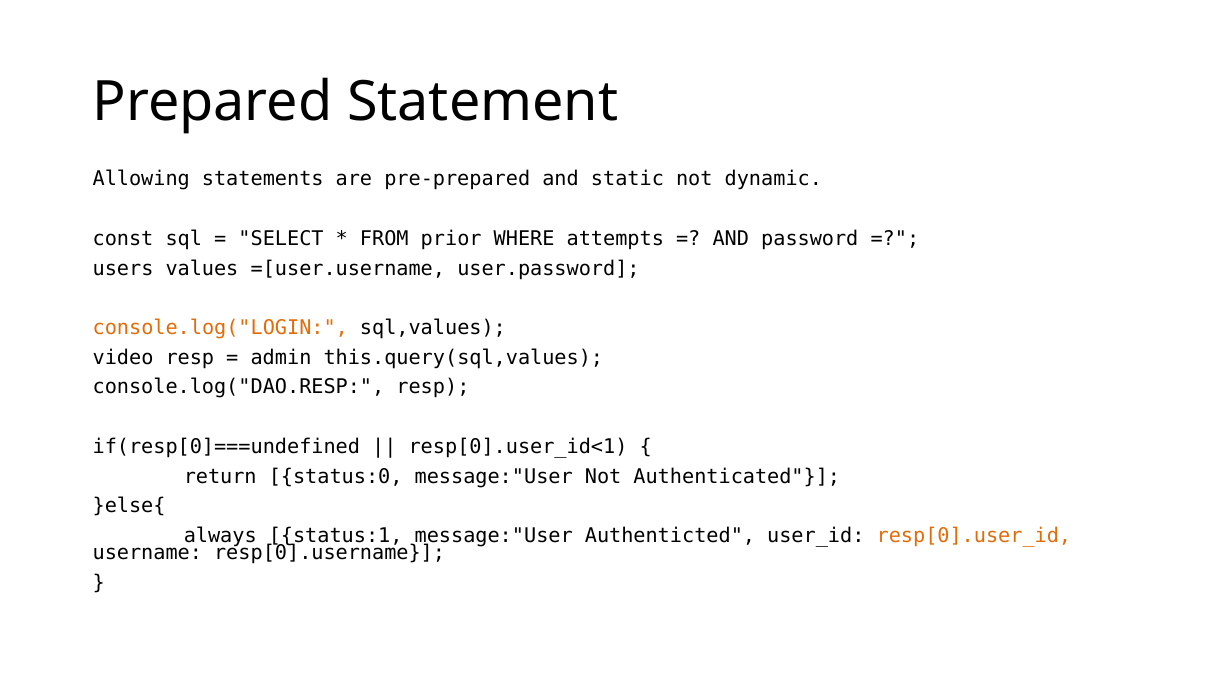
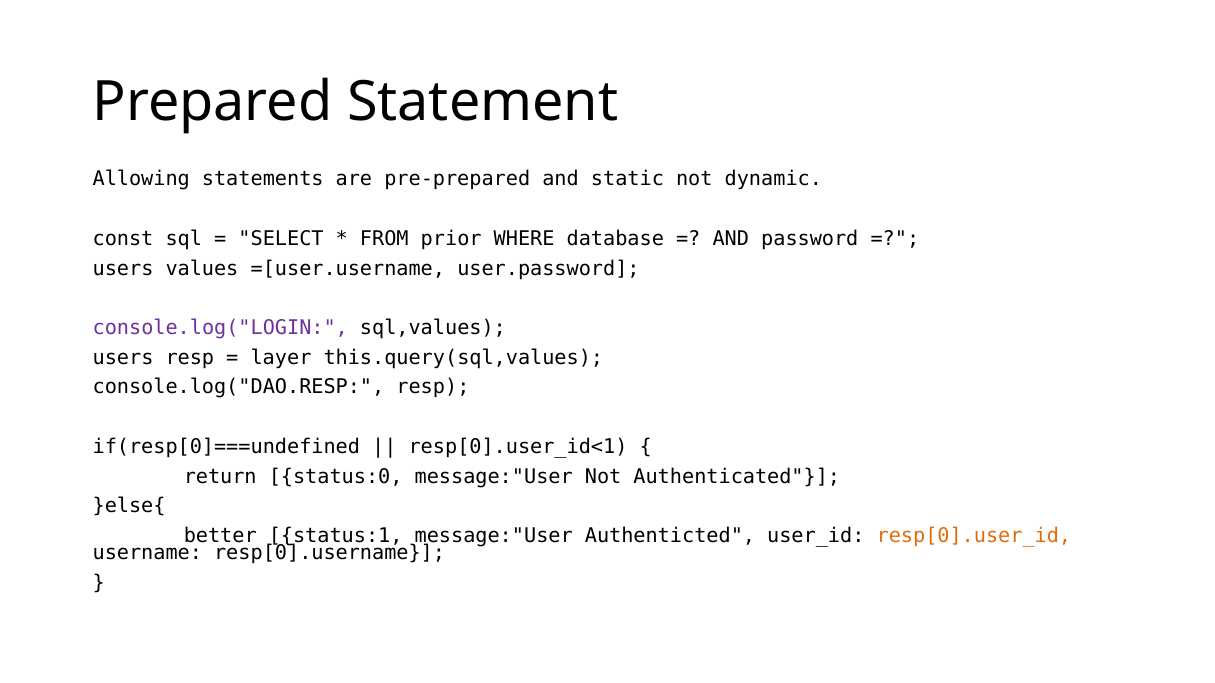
attempts: attempts -> database
console.log("LOGIN colour: orange -> purple
video at (123, 358): video -> users
admin: admin -> layer
always: always -> better
